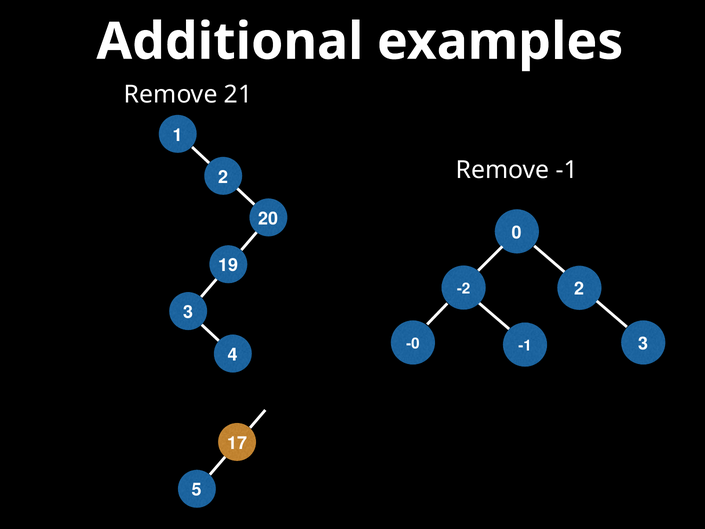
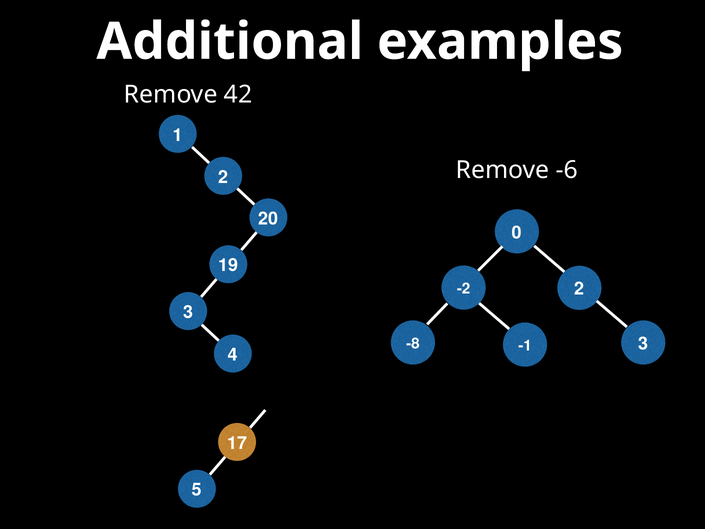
21: 21 -> 42
Remove -1: -1 -> -6
-0: -0 -> -8
